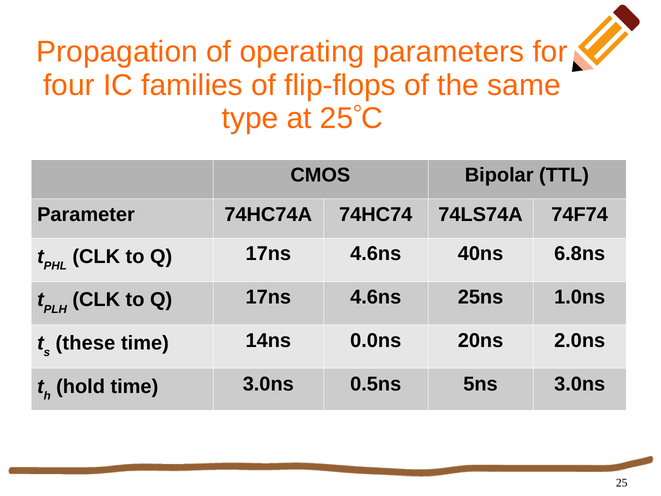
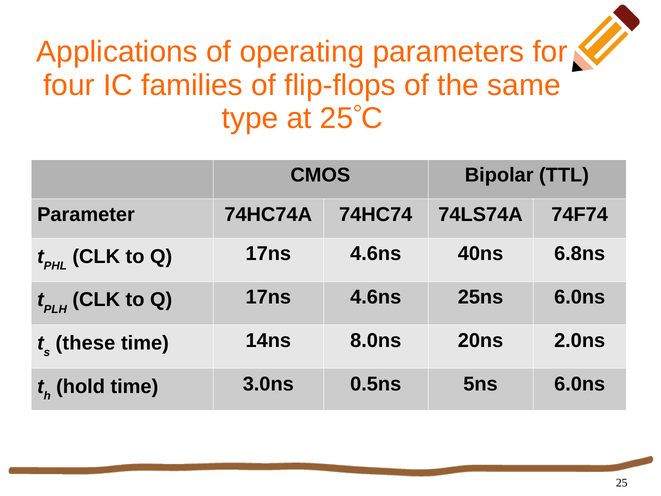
Propagation: Propagation -> Applications
25ns 1.0ns: 1.0ns -> 6.0ns
0.0ns: 0.0ns -> 8.0ns
5ns 3.0ns: 3.0ns -> 6.0ns
